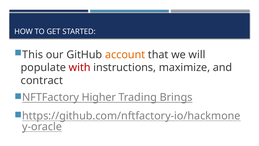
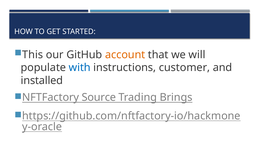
with colour: red -> blue
maximize: maximize -> customer
contract: contract -> installed
Higher: Higher -> Source
